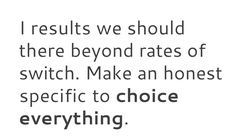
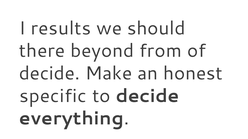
rates: rates -> from
switch at (49, 74): switch -> decide
to choice: choice -> decide
